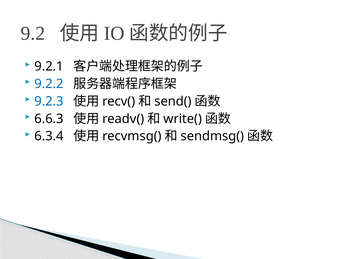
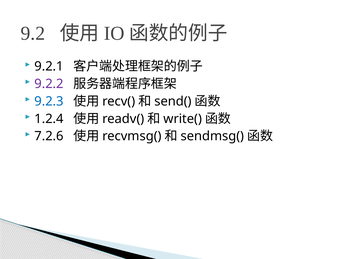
9.2.2 colour: blue -> purple
6.6.3: 6.6.3 -> 1.2.4
6.3.4: 6.3.4 -> 7.2.6
